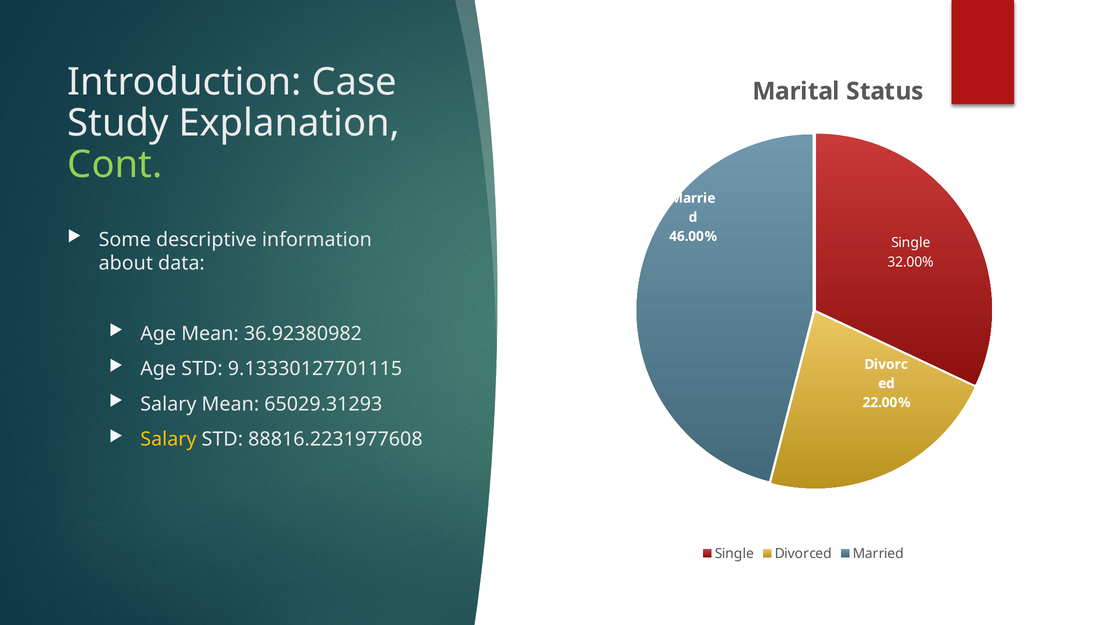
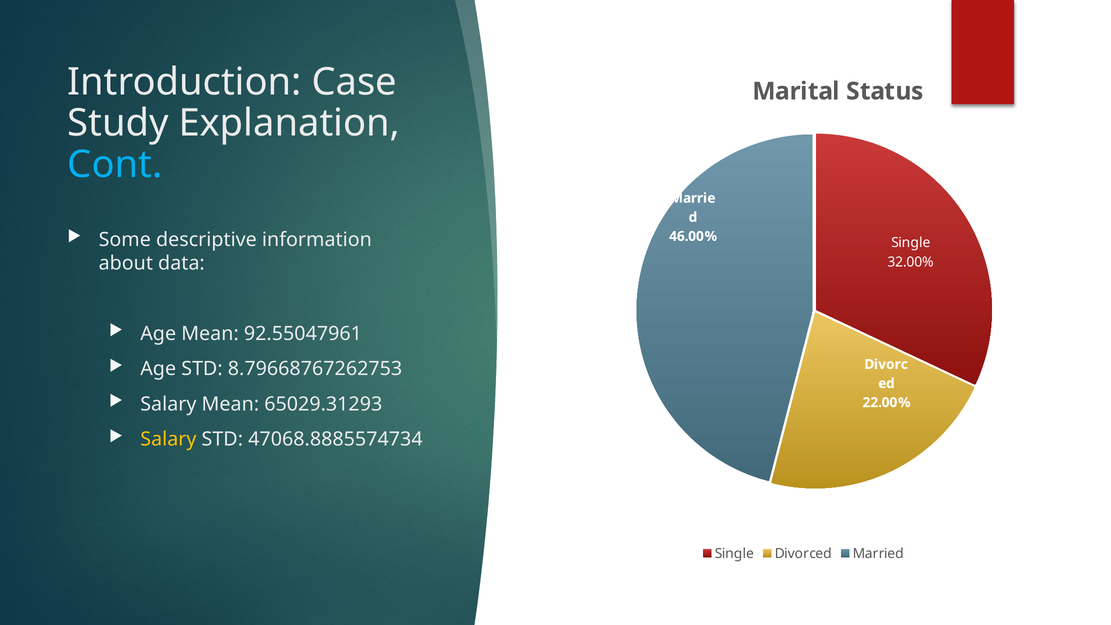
Cont colour: light green -> light blue
36.92380982: 36.92380982 -> 92.55047961
9.13330127701115: 9.13330127701115 -> 8.79668767262753
88816.2231977608: 88816.2231977608 -> 47068.8885574734
